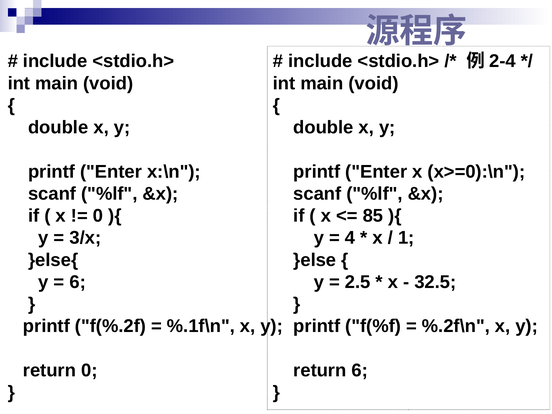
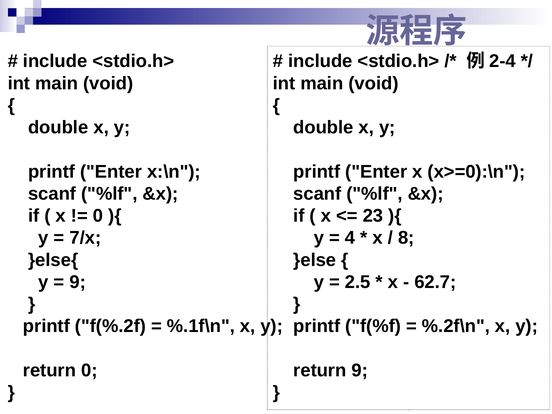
85: 85 -> 23
3/x: 3/x -> 7/x
1: 1 -> 8
6 at (78, 282): 6 -> 9
32.5: 32.5 -> 62.7
return 6: 6 -> 9
